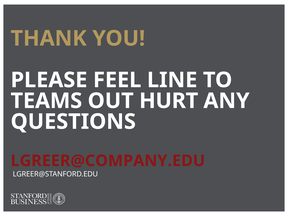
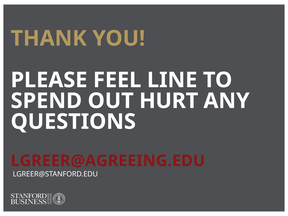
TEAMS: TEAMS -> SPEND
LGREER@COMPANY.EDU: LGREER@COMPANY.EDU -> LGREER@AGREEING.EDU
